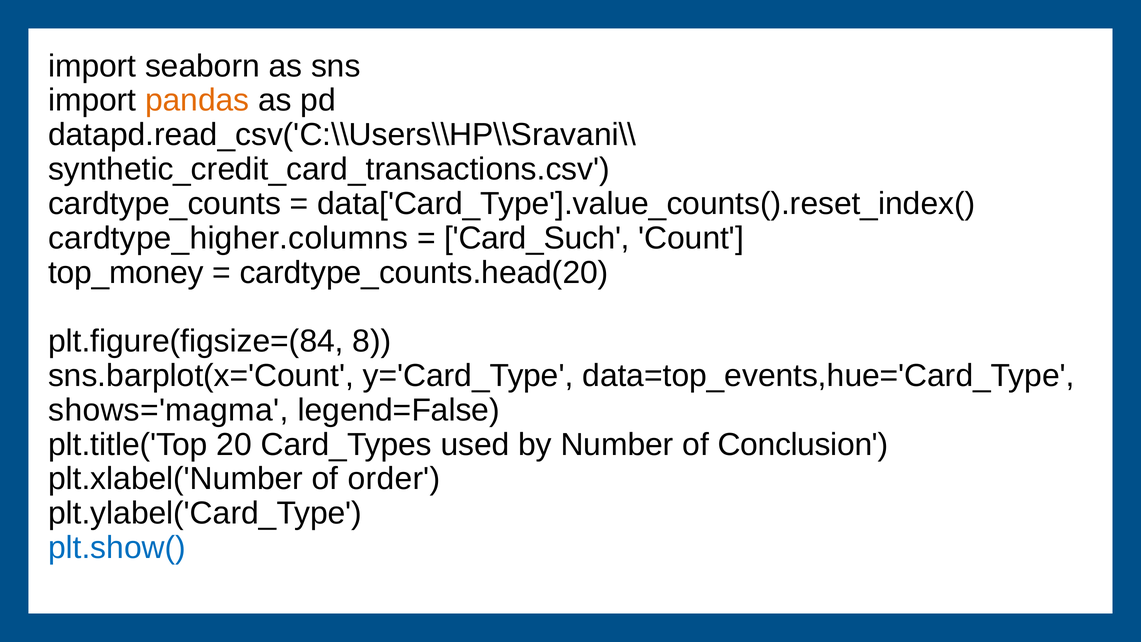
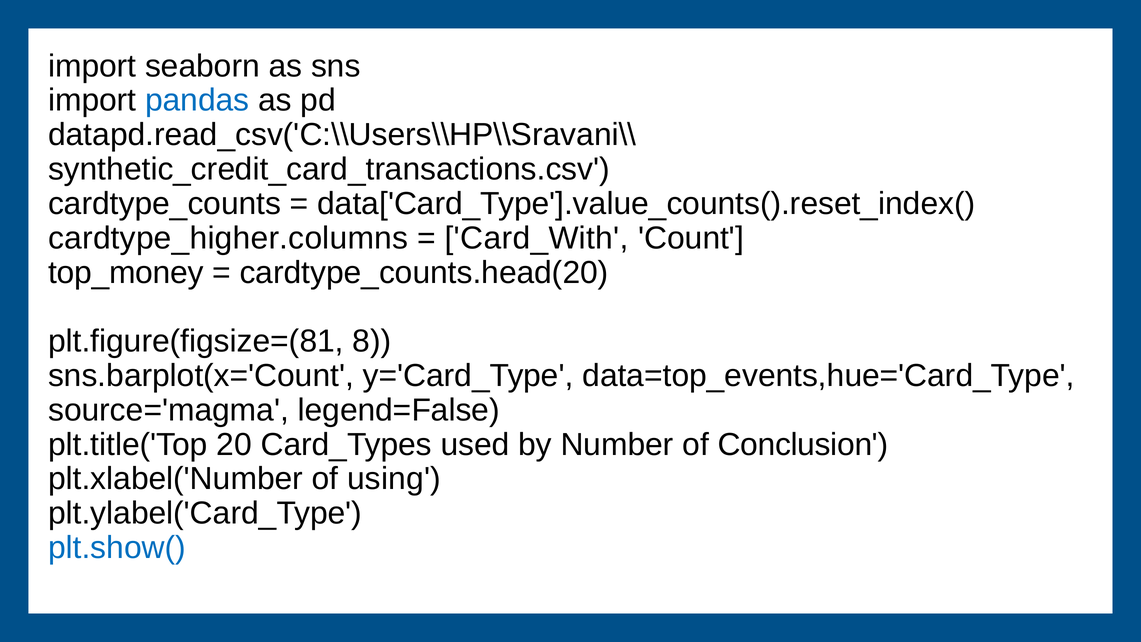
pandas colour: orange -> blue
Card_Such: Card_Such -> Card_With
plt.figure(figsize=(84: plt.figure(figsize=(84 -> plt.figure(figsize=(81
shows='magma: shows='magma -> source='magma
order: order -> using
